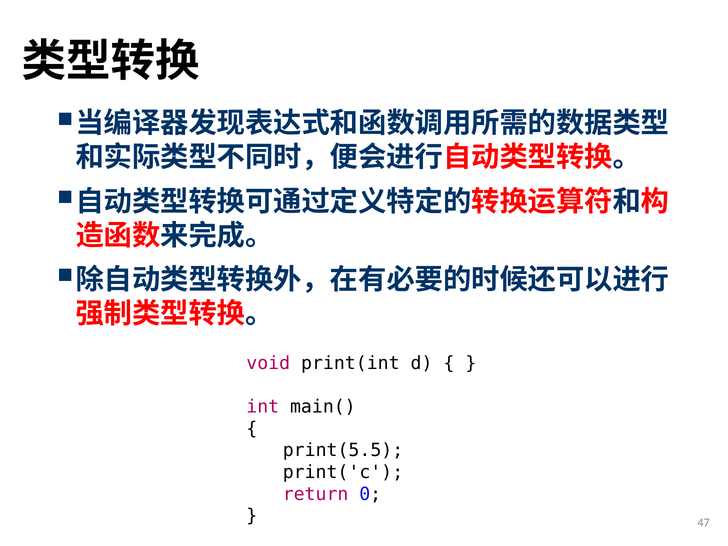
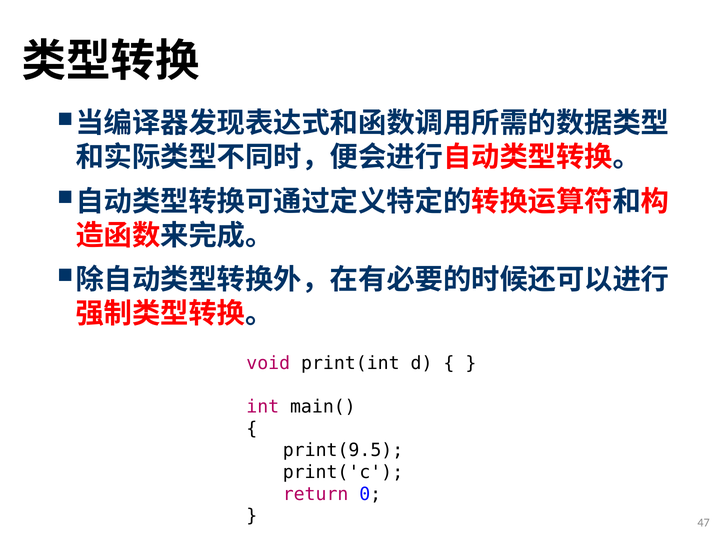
print(5.5: print(5.5 -> print(9.5
